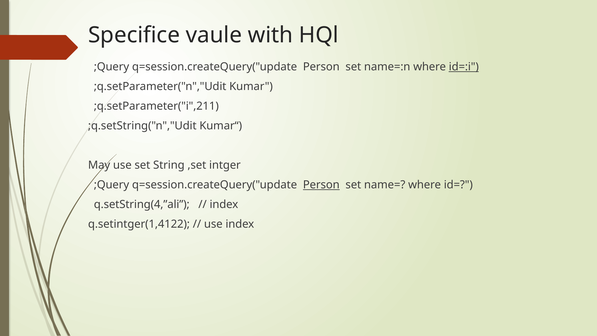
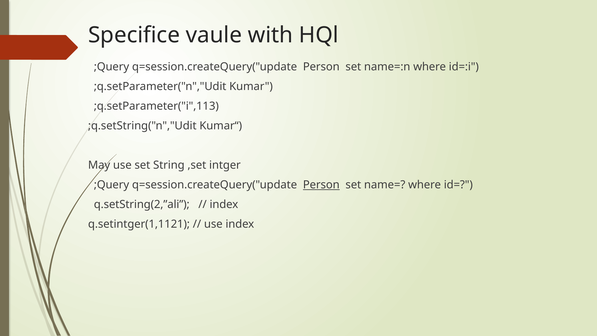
id=:i underline: present -> none
q.setParameter("i",211: q.setParameter("i",211 -> q.setParameter("i",113
q.setString(4,”ali: q.setString(4,”ali -> q.setString(2,”ali
q.setintger(1,4122: q.setintger(1,4122 -> q.setintger(1,1121
